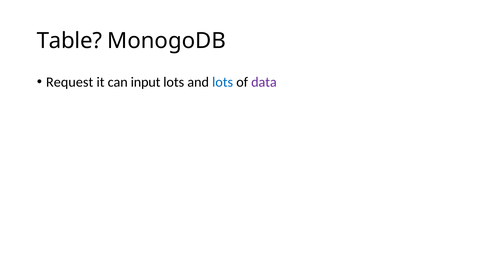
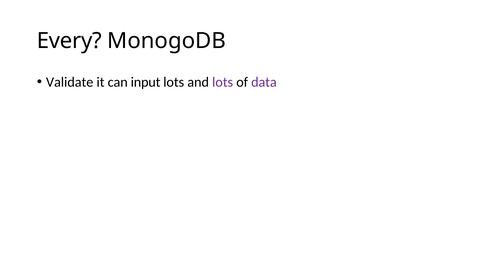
Table: Table -> Every
Request: Request -> Validate
lots at (223, 82) colour: blue -> purple
